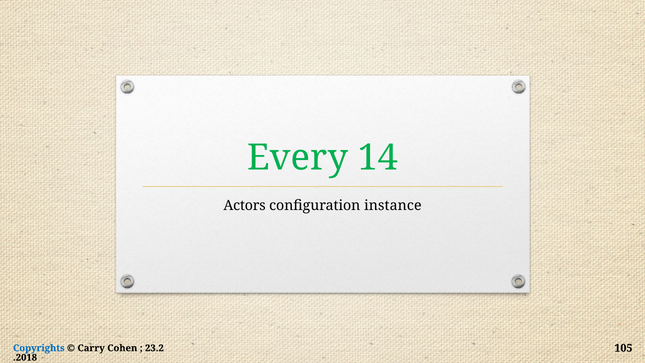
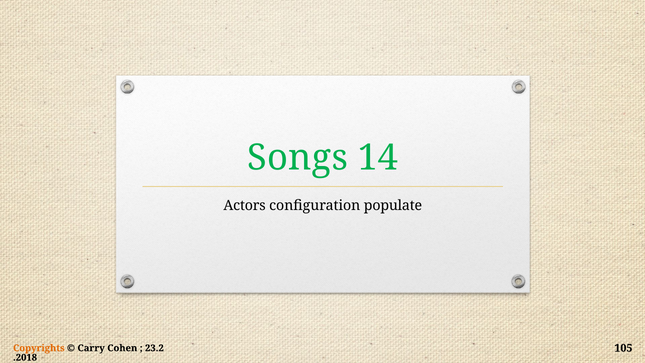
Every: Every -> Songs
instance: instance -> populate
Copyrights colour: blue -> orange
